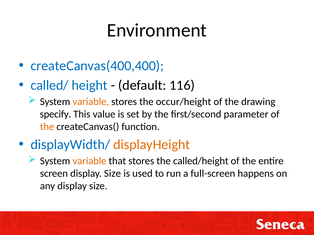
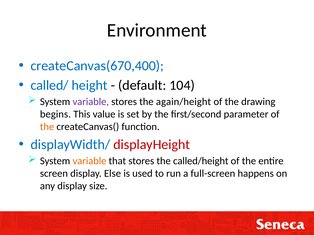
createCanvas(400,400: createCanvas(400,400 -> createCanvas(670,400
116: 116 -> 104
variable at (91, 102) colour: orange -> purple
occur/height: occur/height -> again/height
specify: specify -> begins
displayHeight colour: orange -> red
screen display Size: Size -> Else
